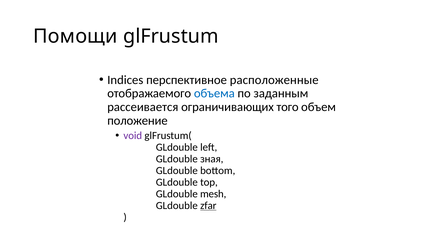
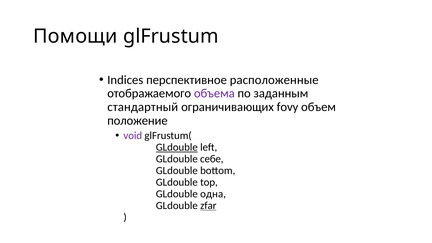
объема colour: blue -> purple
рассеивается: рассеивается -> стандартный
того: того -> fovy
GLdouble at (177, 147) underline: none -> present
зная: зная -> себе
mesh: mesh -> одна
